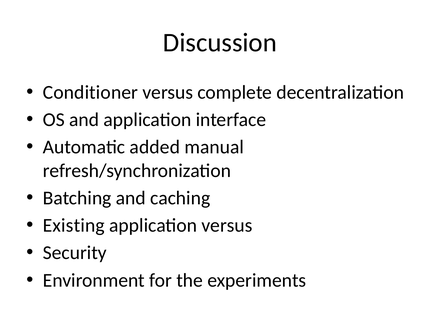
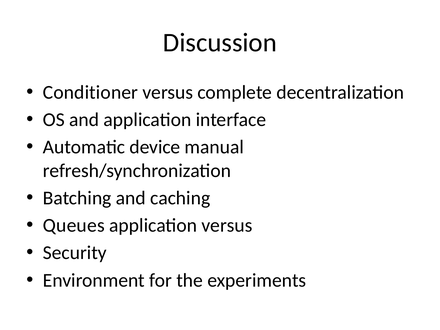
added: added -> device
Existing: Existing -> Queues
